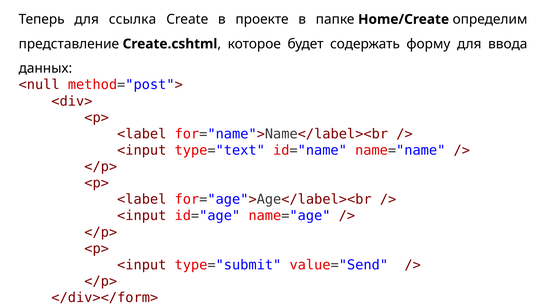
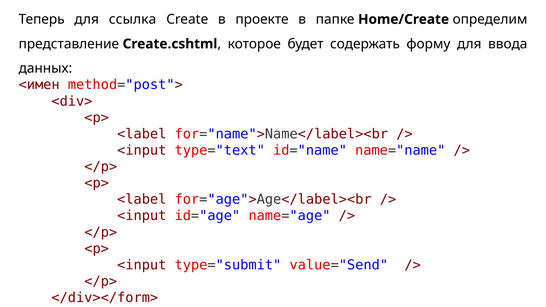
<null: <null -> <имен
